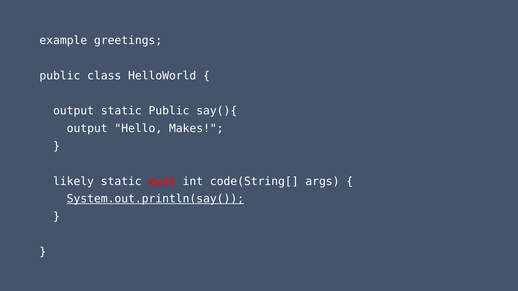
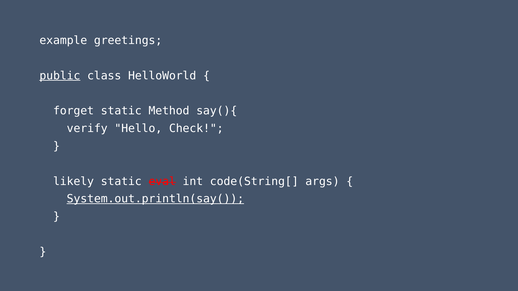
public at (60, 76) underline: none -> present
output at (74, 111): output -> forget
static Public: Public -> Method
output at (87, 129): output -> verify
Makes: Makes -> Check
